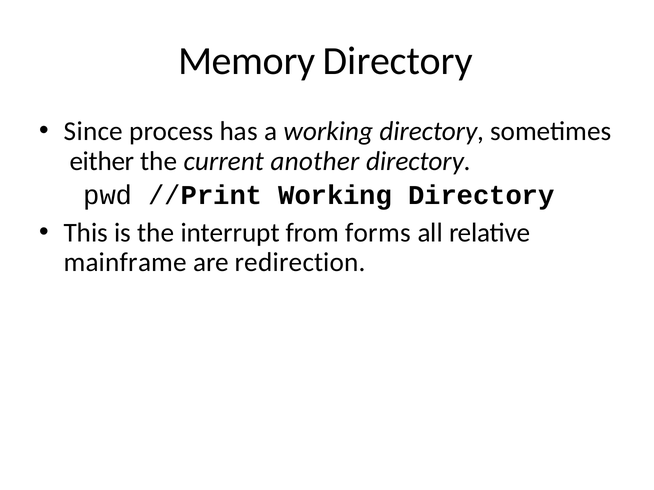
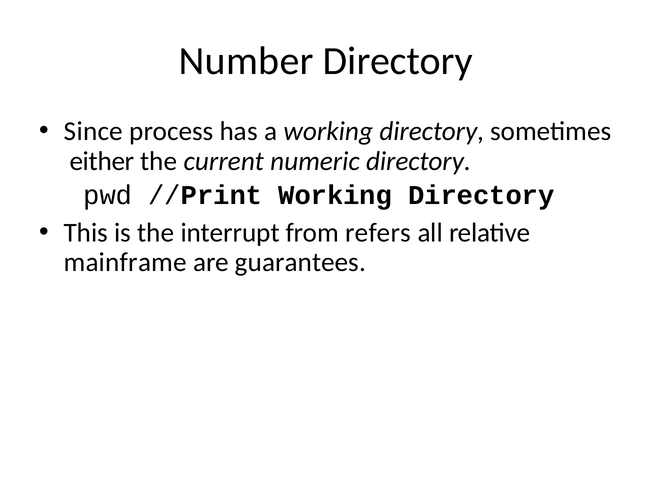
Memory: Memory -> Number
another: another -> numeric
forms: forms -> refers
redirection: redirection -> guarantees
